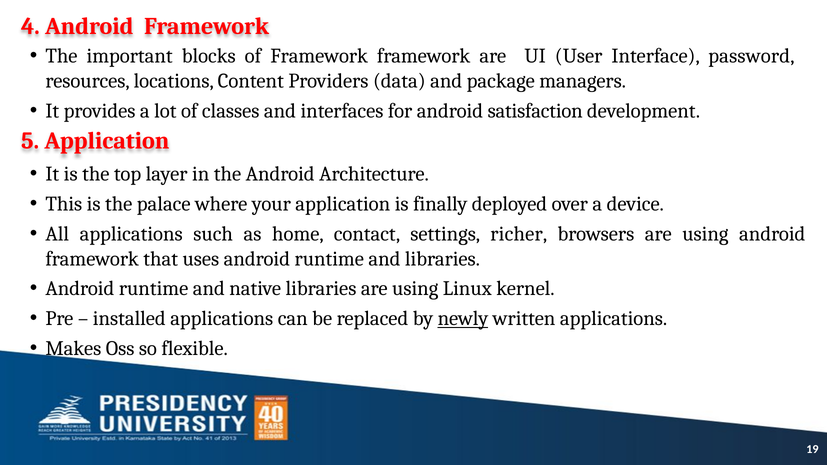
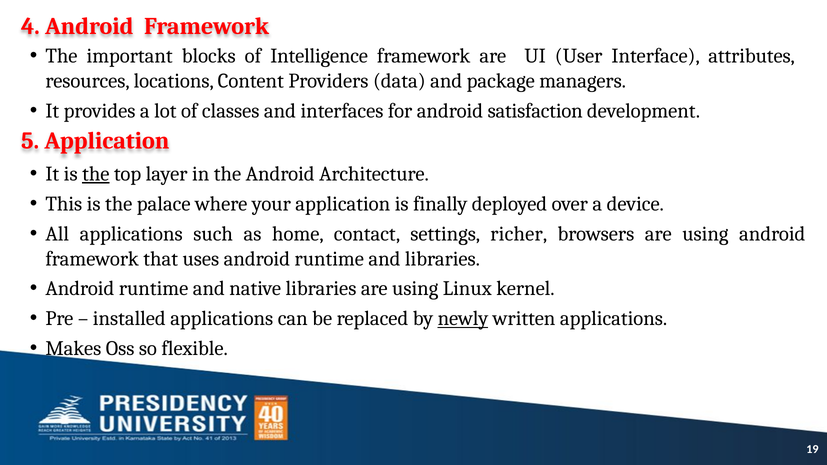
of Framework: Framework -> Intelligence
password: password -> attributes
the at (96, 174) underline: none -> present
